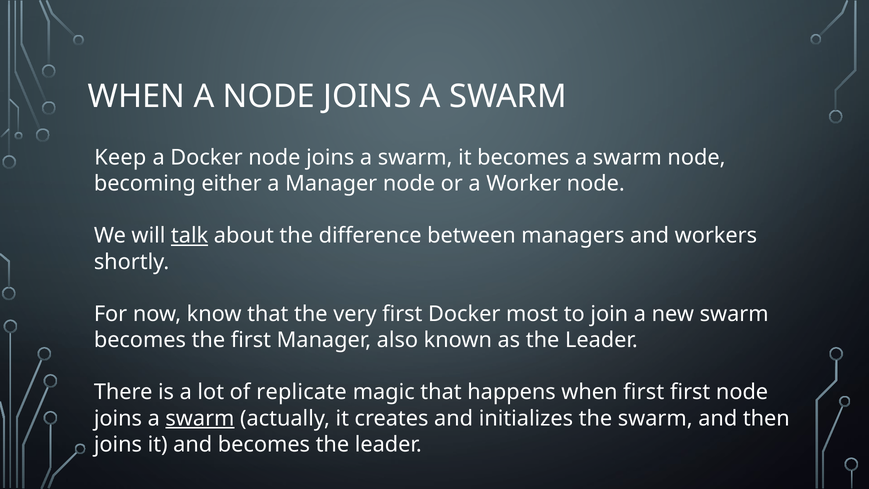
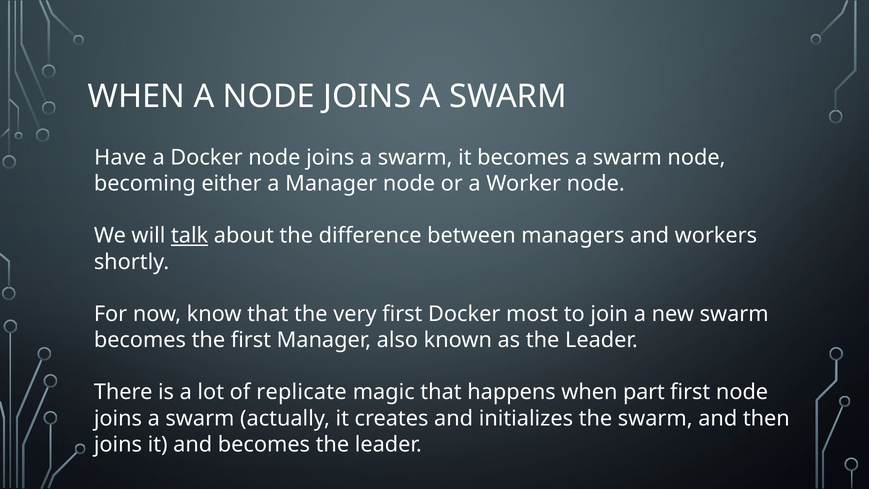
Keep: Keep -> Have
when first: first -> part
swarm at (200, 418) underline: present -> none
